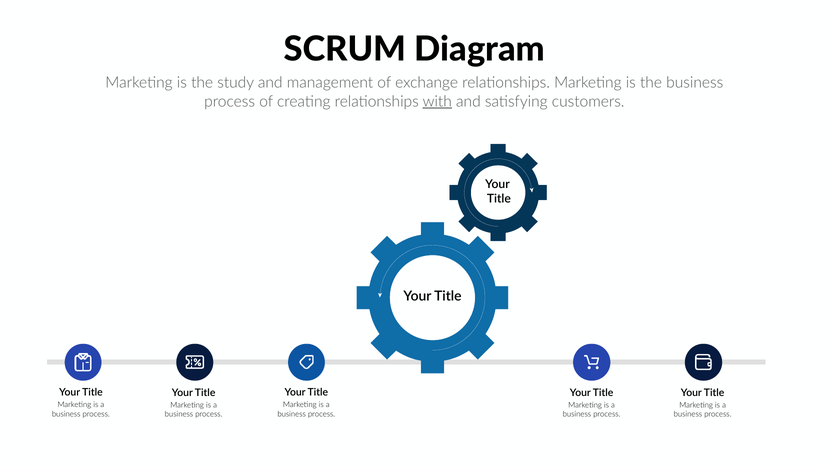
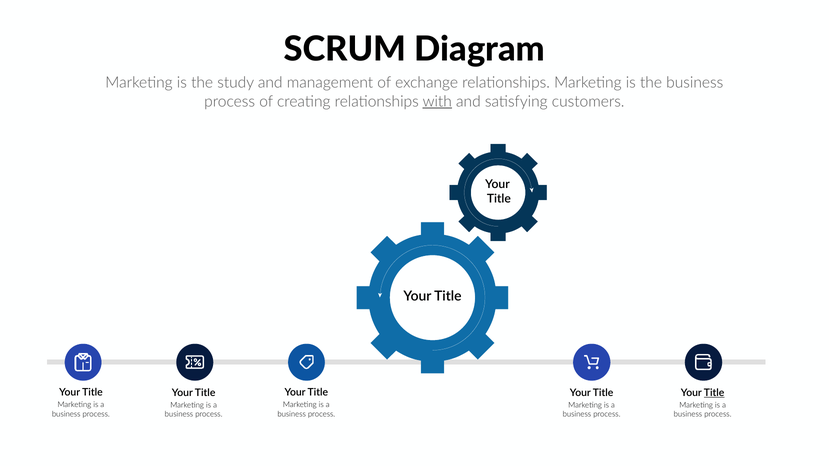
Title at (714, 393) underline: none -> present
